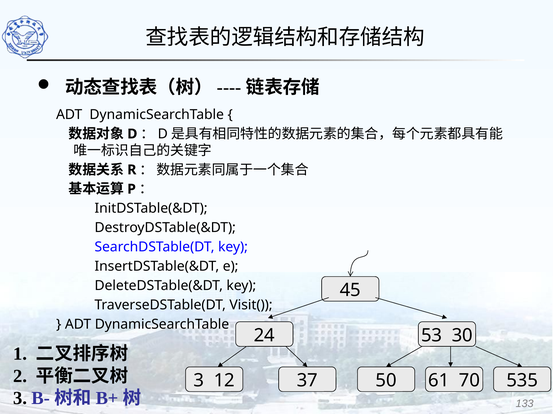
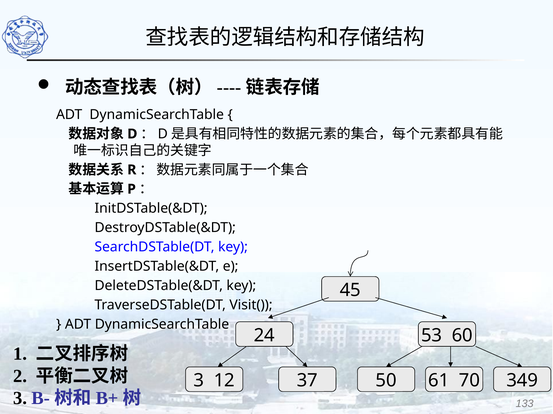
30: 30 -> 60
535: 535 -> 349
